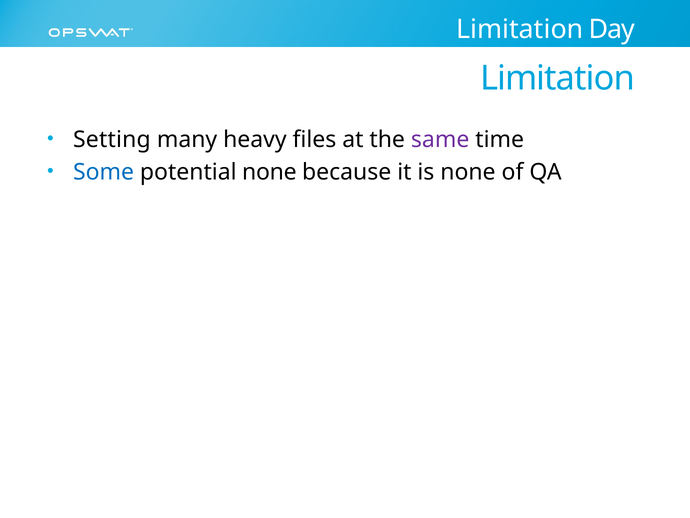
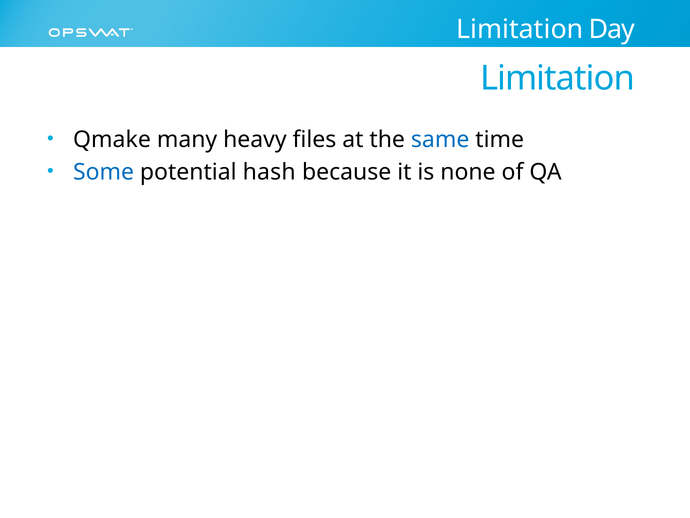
Setting: Setting -> Qmake
same colour: purple -> blue
potential none: none -> hash
